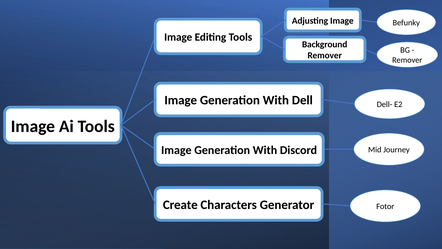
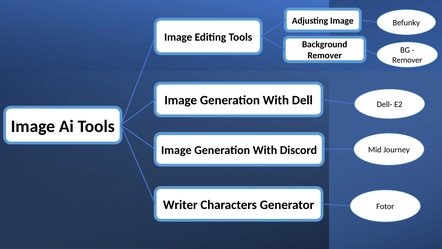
Create: Create -> Writer
